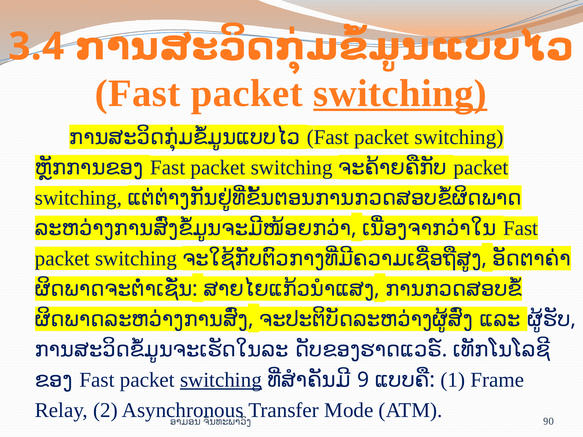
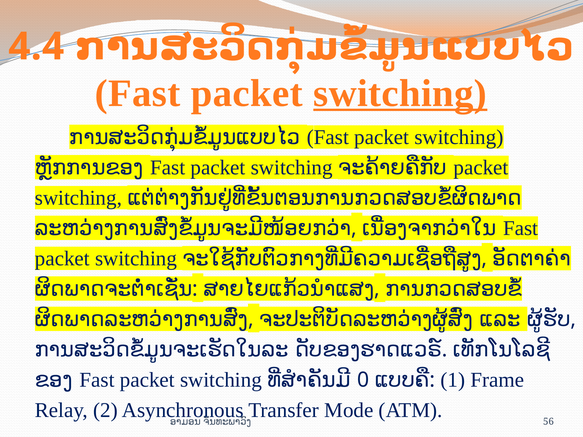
3.4: 3.4 -> 4.4
switching at (221, 380) underline: present -> none
9: 9 -> 0
90: 90 -> 56
